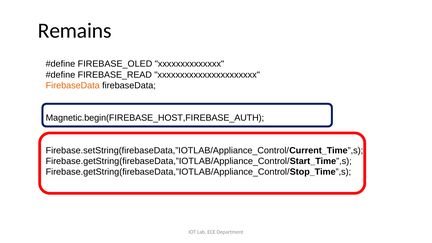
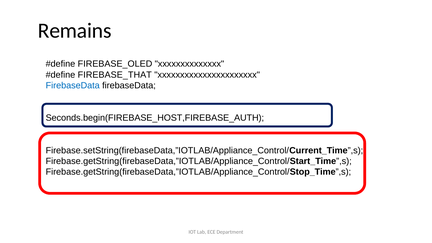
FIREBASE_READ: FIREBASE_READ -> FIREBASE_THAT
FirebaseData at (73, 86) colour: orange -> blue
Magnetic.begin(FIREBASE_HOST,FIREBASE_AUTH: Magnetic.begin(FIREBASE_HOST,FIREBASE_AUTH -> Seconds.begin(FIREBASE_HOST,FIREBASE_AUTH
